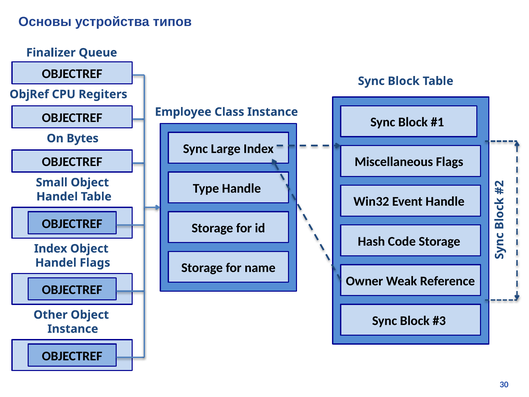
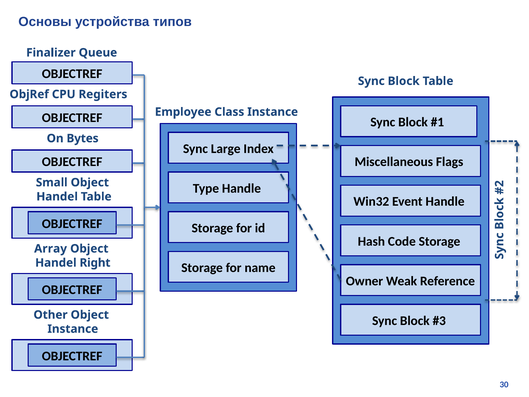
Index at (51, 249): Index -> Array
Handel Flags: Flags -> Right
